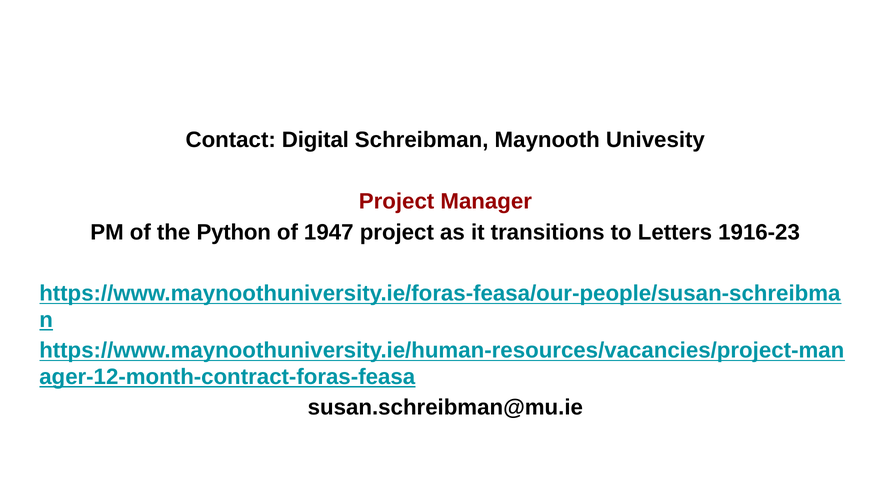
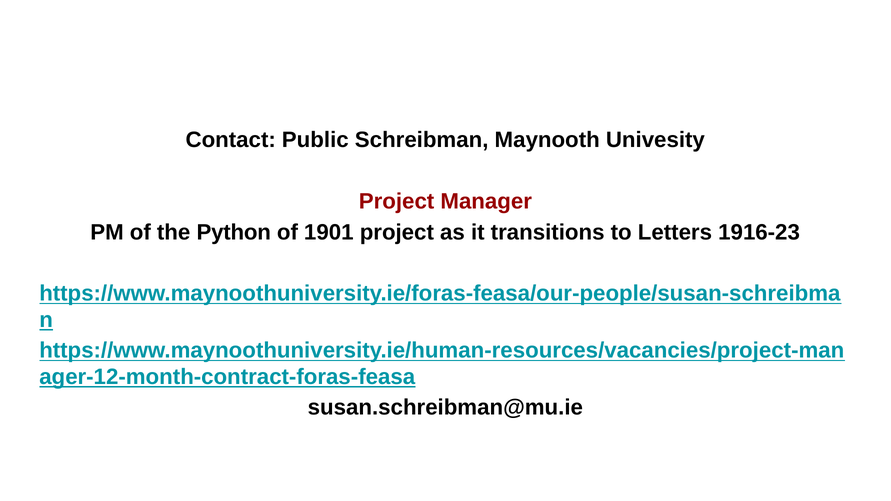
Digital: Digital -> Public
1947: 1947 -> 1901
